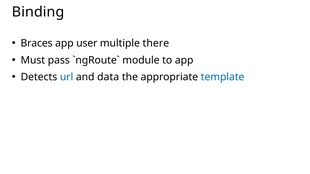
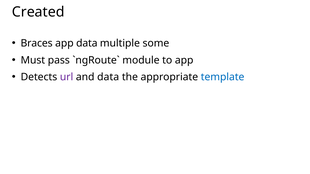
Binding: Binding -> Created
app user: user -> data
there: there -> some
url colour: blue -> purple
